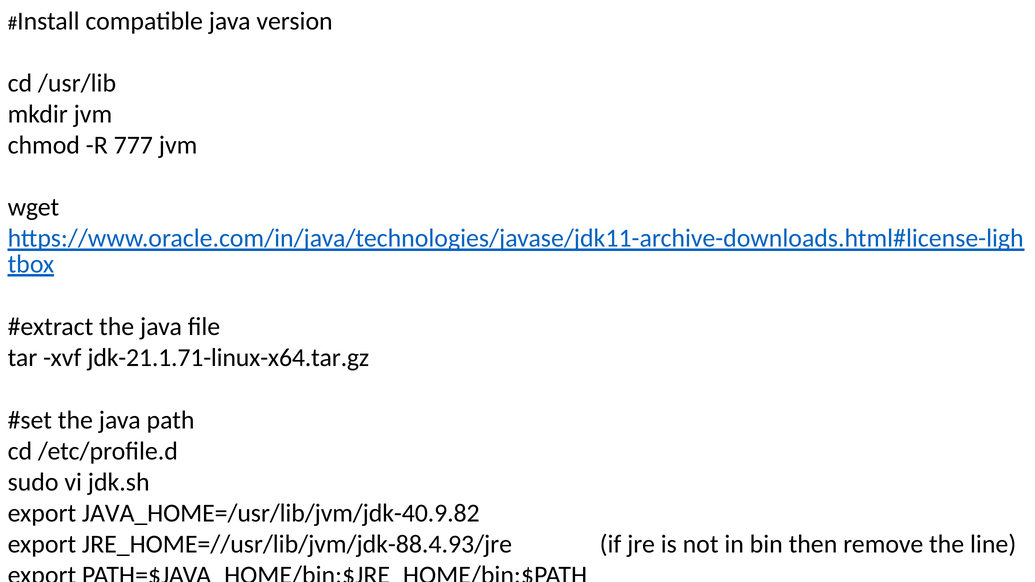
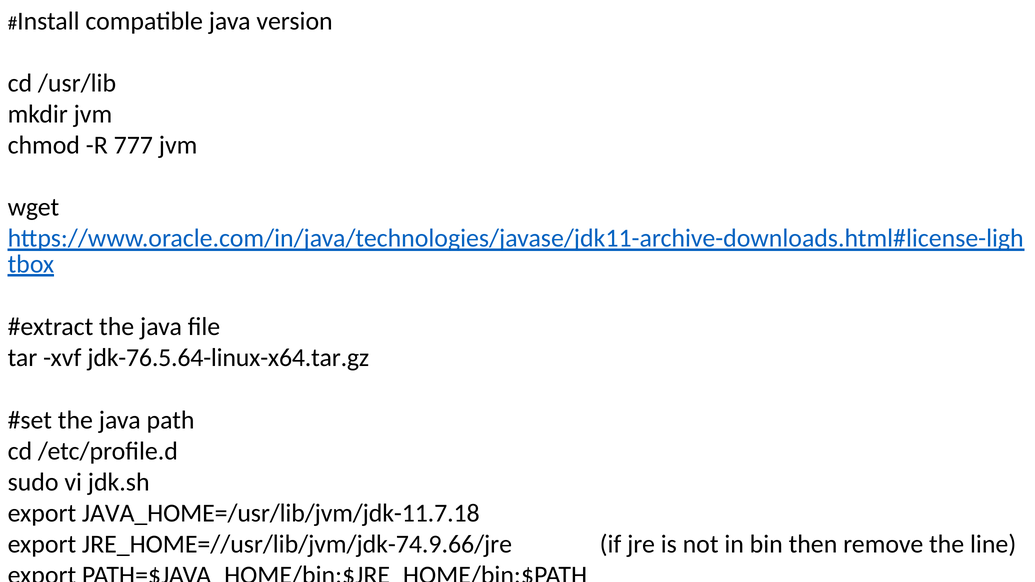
jdk-21.1.71-linux-x64.tar.gz: jdk-21.1.71-linux-x64.tar.gz -> jdk-76.5.64-linux-x64.tar.gz
JAVA_HOME=/usr/lib/jvm/jdk-40.9.82: JAVA_HOME=/usr/lib/jvm/jdk-40.9.82 -> JAVA_HOME=/usr/lib/jvm/jdk-11.7.18
JRE_HOME=//usr/lib/jvm/jdk-88.4.93/jre: JRE_HOME=//usr/lib/jvm/jdk-88.4.93/jre -> JRE_HOME=//usr/lib/jvm/jdk-74.9.66/jre
